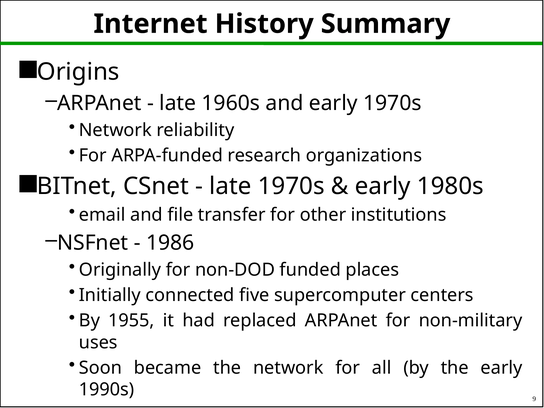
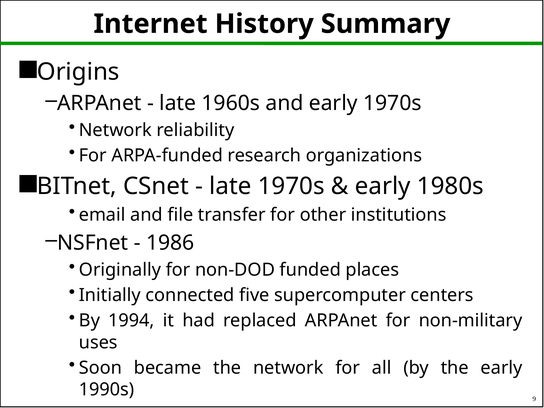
1955: 1955 -> 1994
